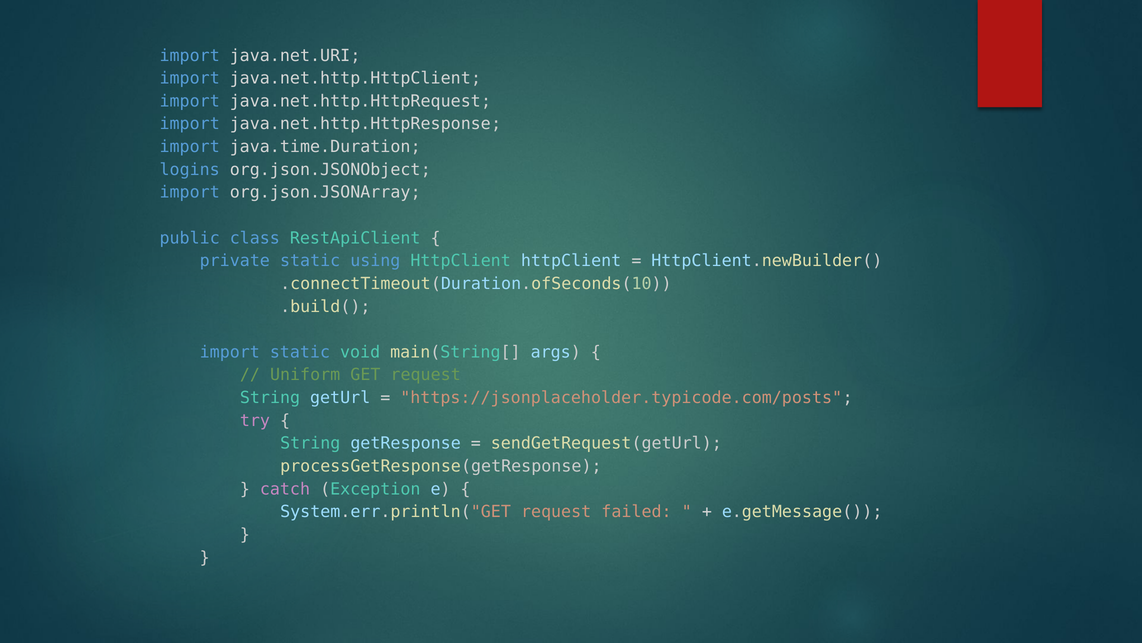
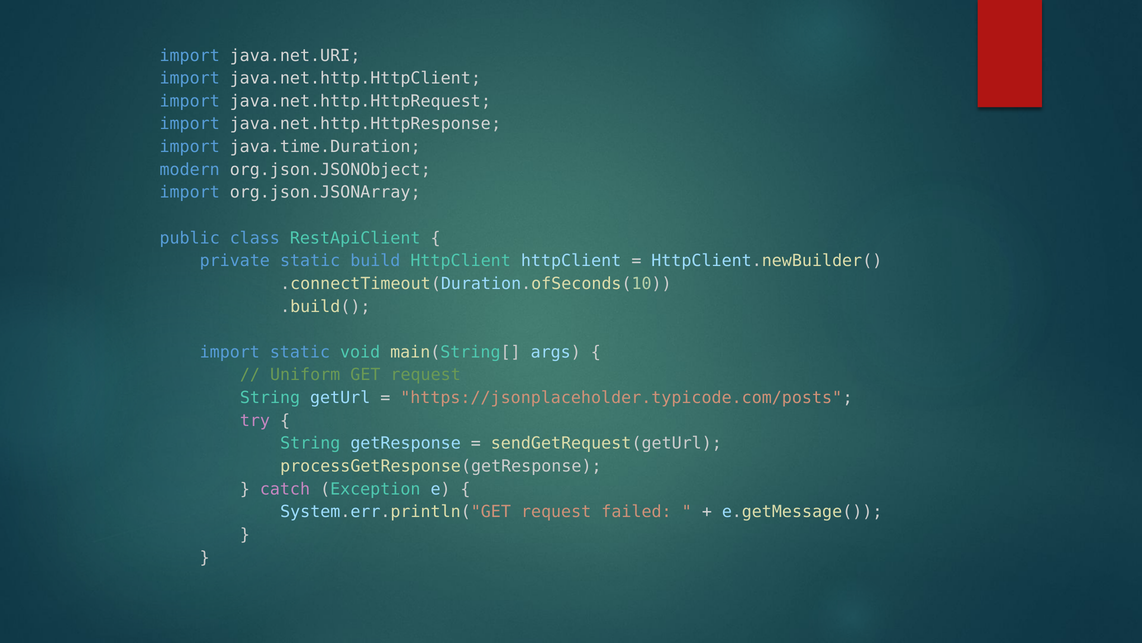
logins: logins -> modern
using: using -> build
